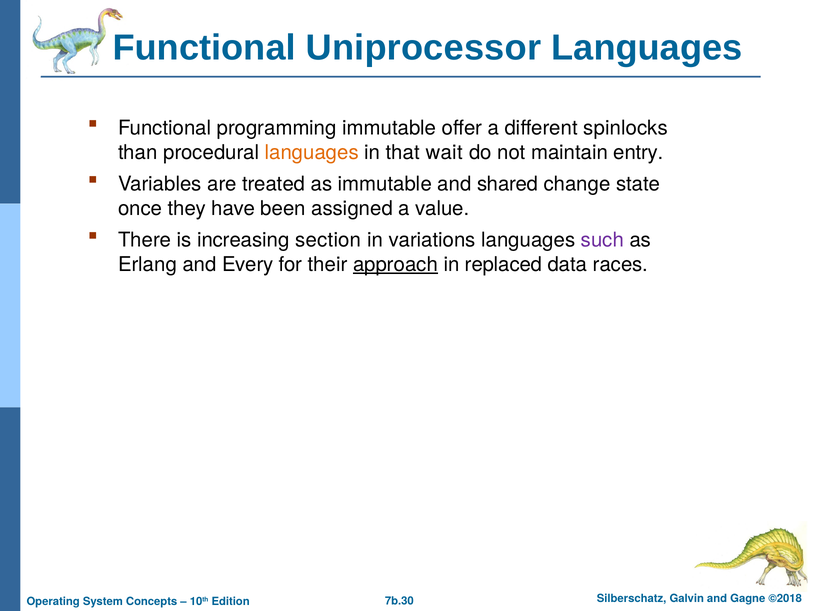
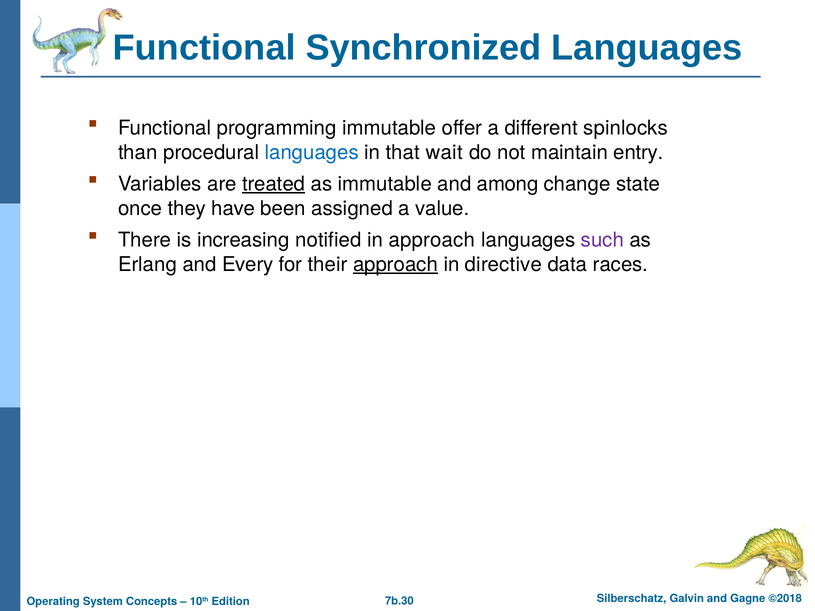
Uniprocessor: Uniprocessor -> Synchronized
languages at (312, 153) colour: orange -> blue
treated underline: none -> present
shared: shared -> among
section: section -> notified
in variations: variations -> approach
replaced: replaced -> directive
